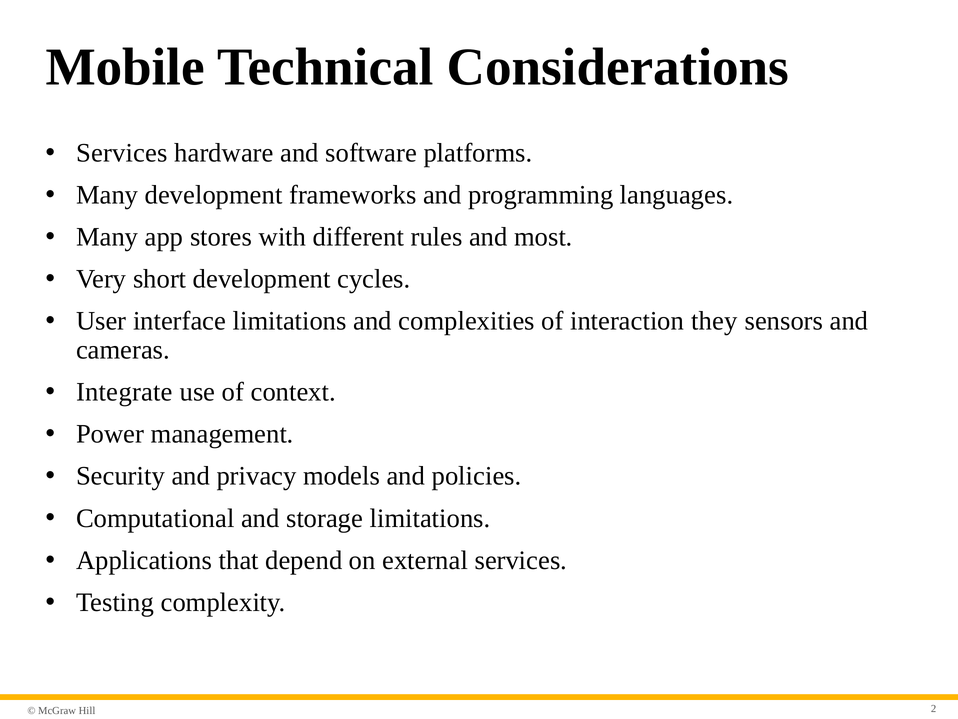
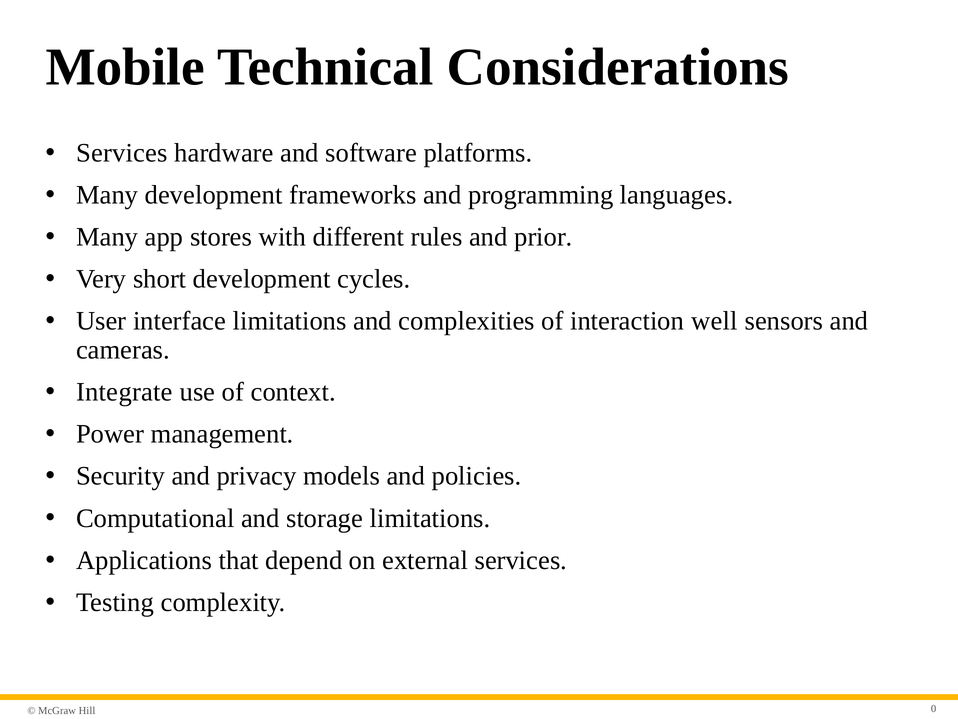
most: most -> prior
they: they -> well
2: 2 -> 0
